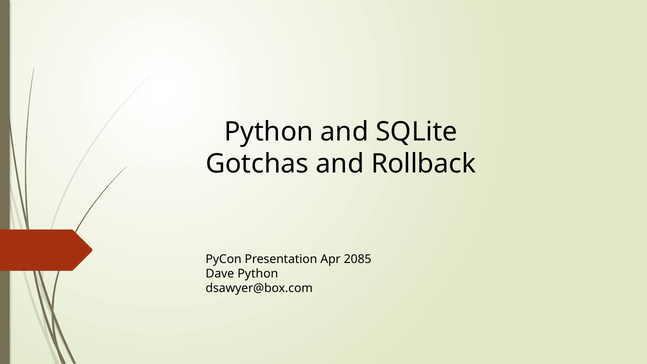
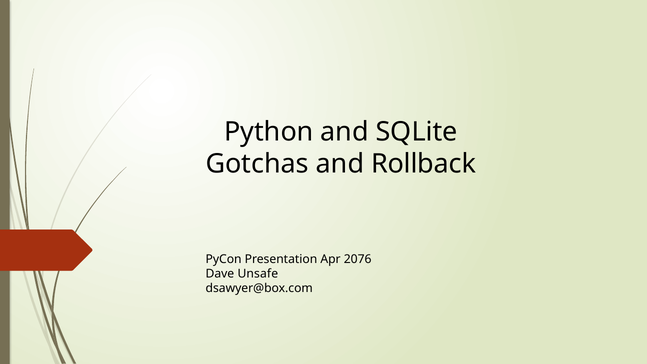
2085: 2085 -> 2076
Dave Python: Python -> Unsafe
